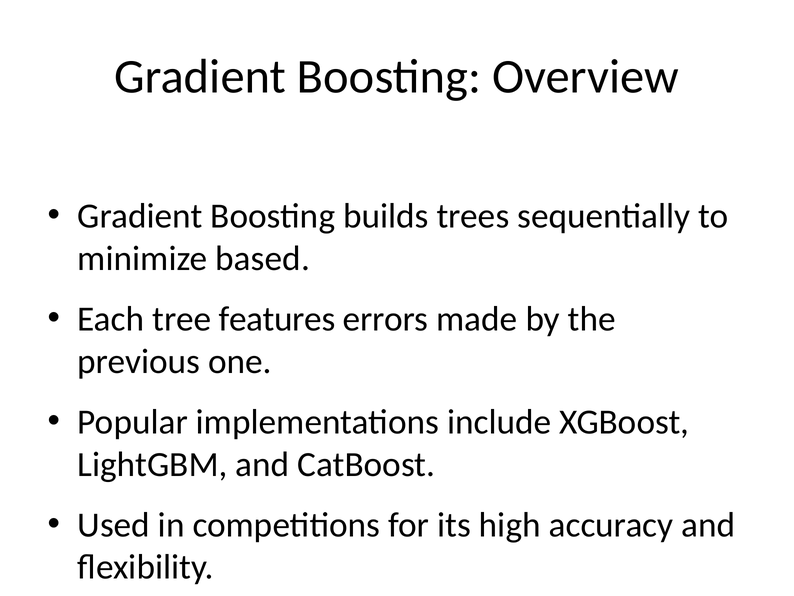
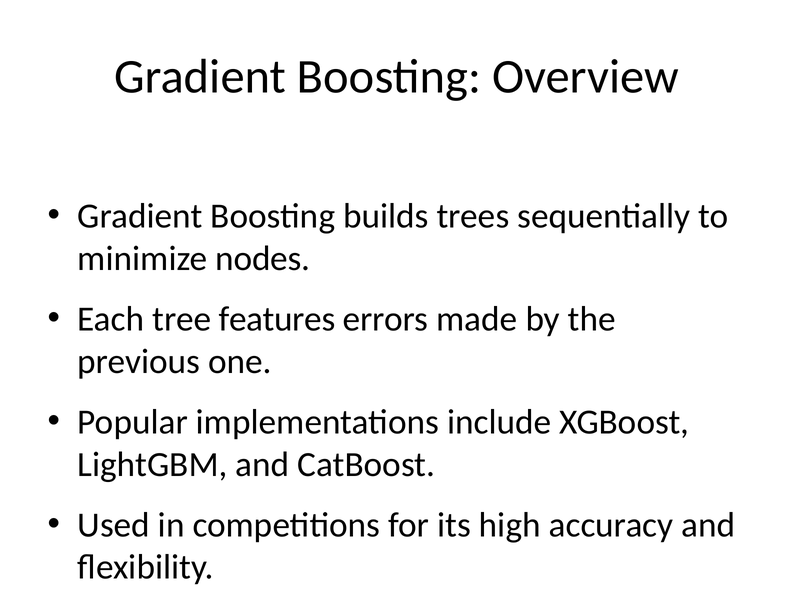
based: based -> nodes
